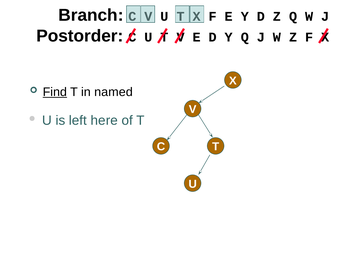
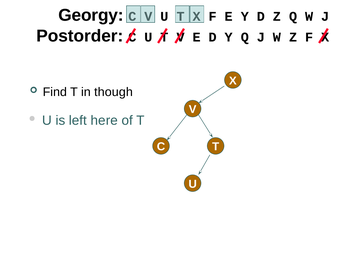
Branch: Branch -> Georgy
Find underline: present -> none
named: named -> though
